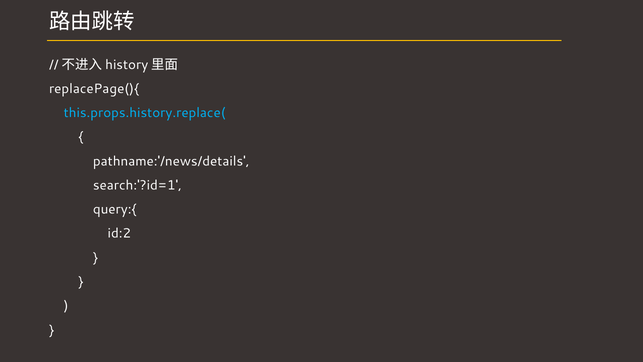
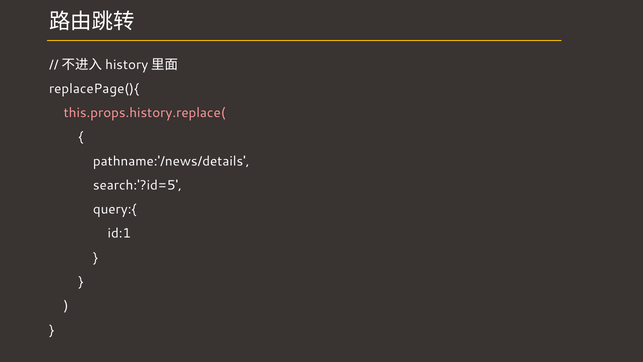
this.props.history.replace( colour: light blue -> pink
search:'?id=1: search:'?id=1 -> search:'?id=5
id:2: id:2 -> id:1
